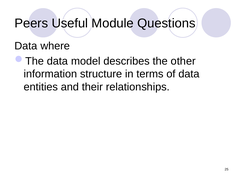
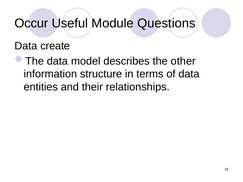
Peers: Peers -> Occur
where: where -> create
